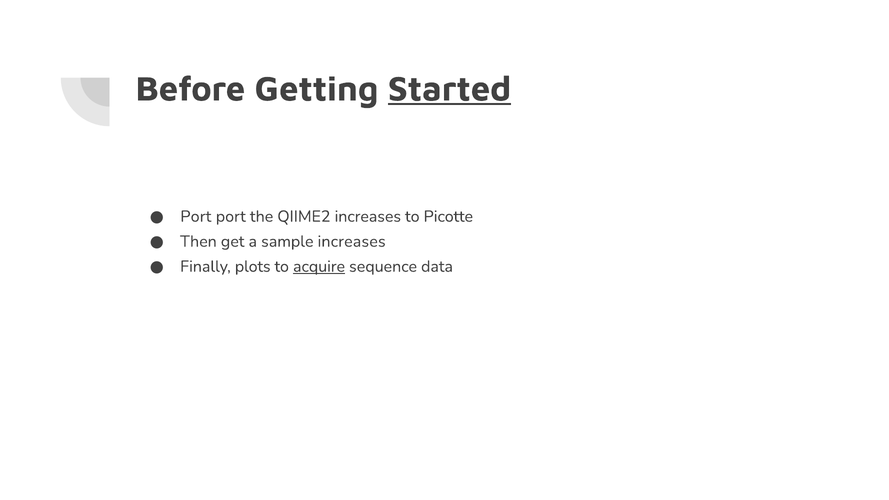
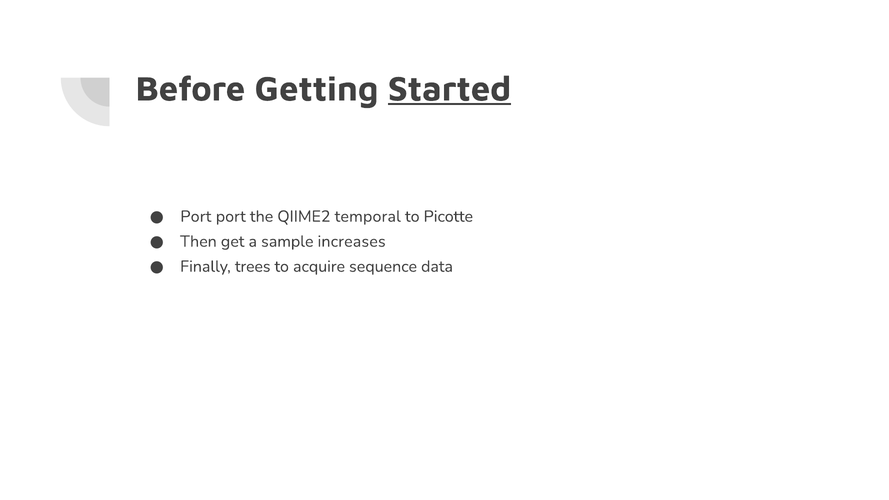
QIIME2 increases: increases -> temporal
plots: plots -> trees
acquire underline: present -> none
